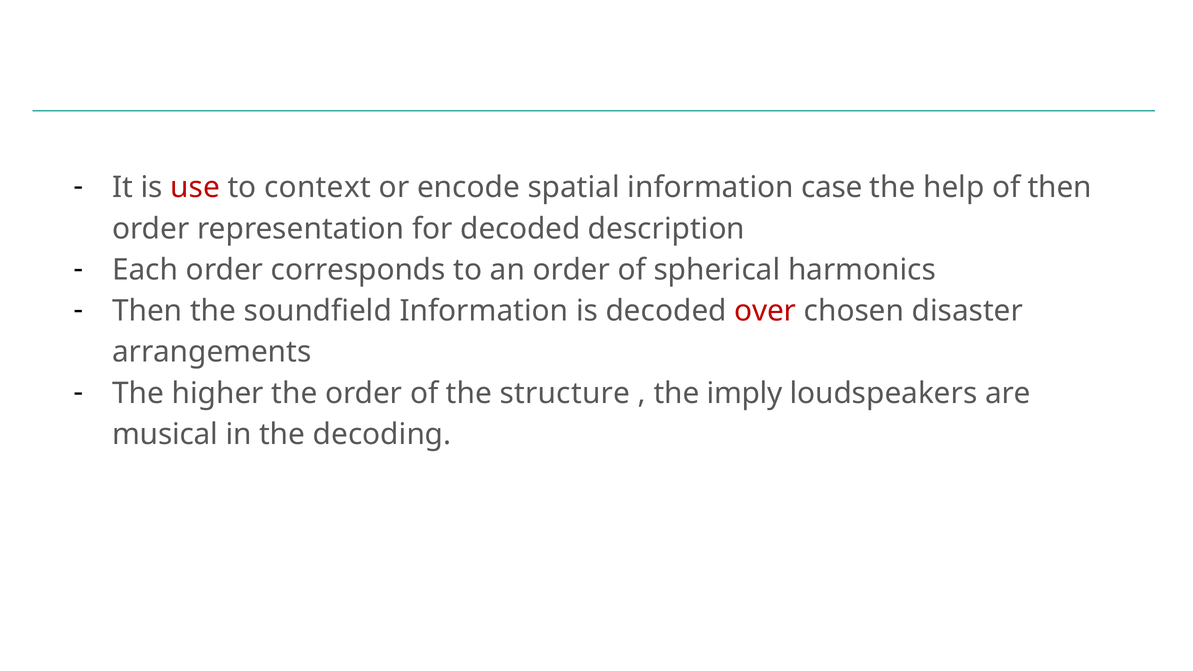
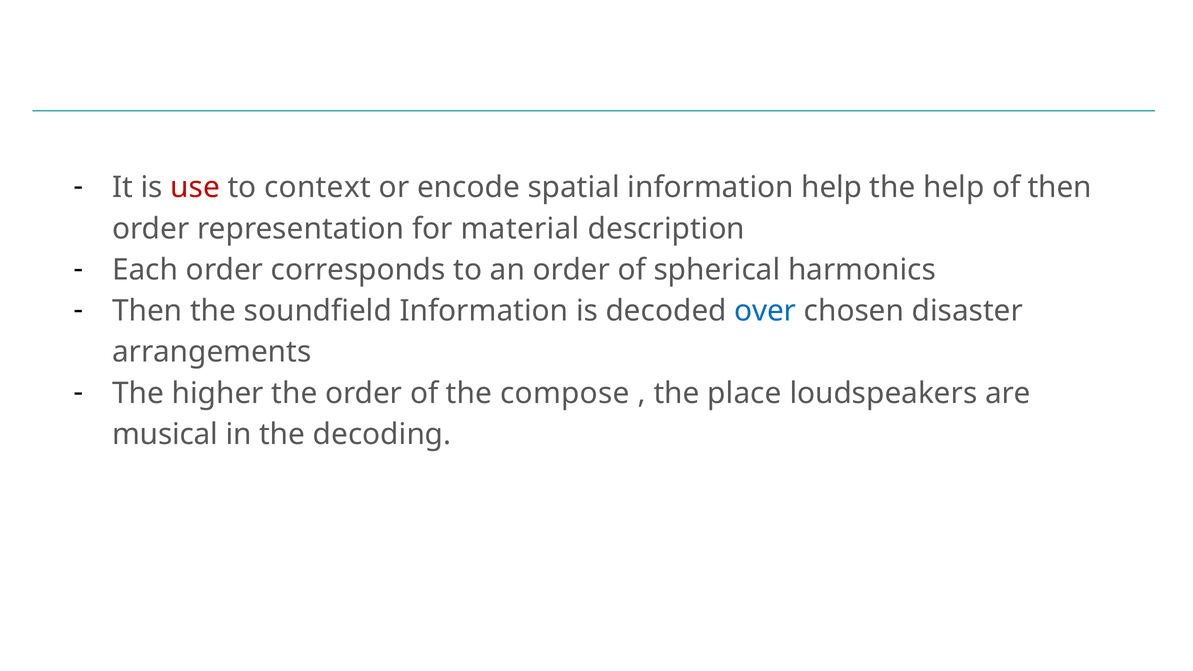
information case: case -> help
for decoded: decoded -> material
over colour: red -> blue
structure: structure -> compose
imply: imply -> place
